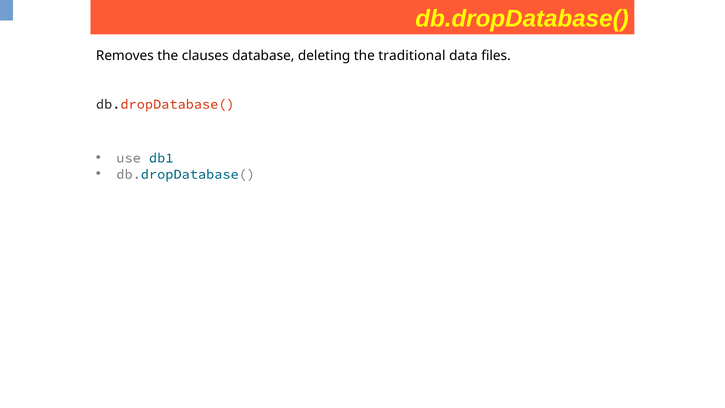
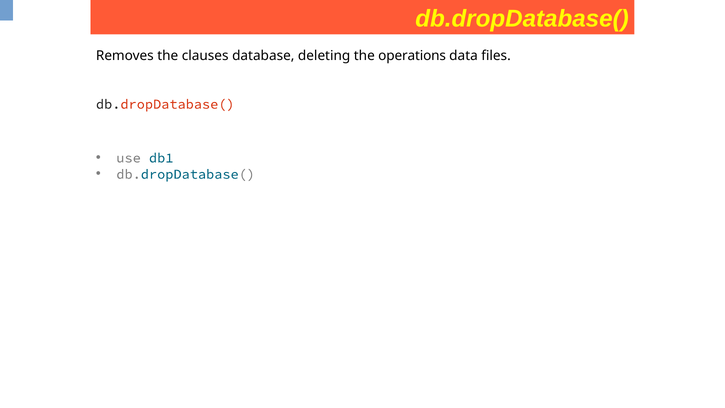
traditional: traditional -> operations
